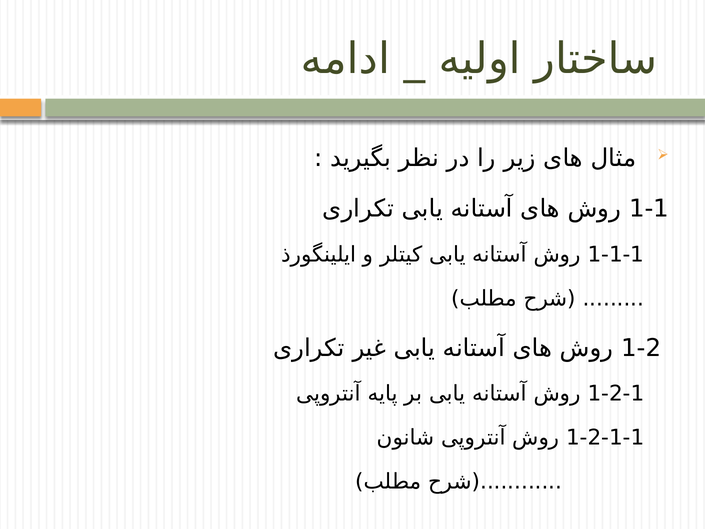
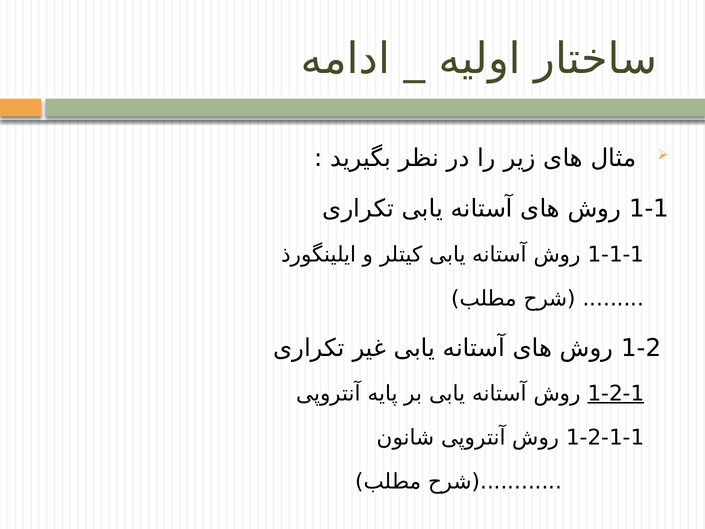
1-2-1 underline: none -> present
